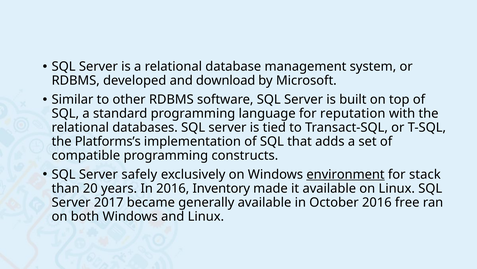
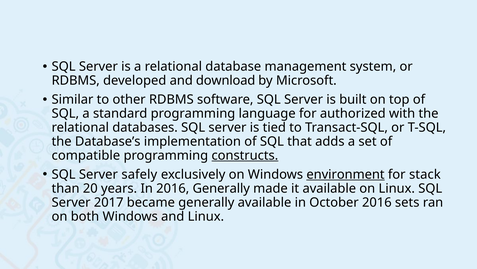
reputation: reputation -> authorized
Platforms’s: Platforms’s -> Database’s
constructs underline: none -> present
2016 Inventory: Inventory -> Generally
free: free -> sets
